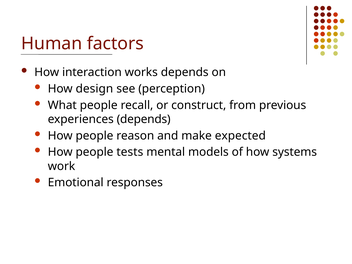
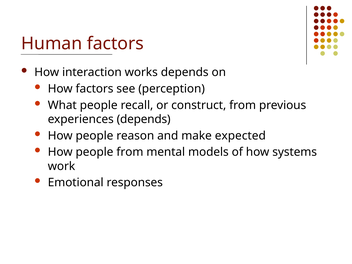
How design: design -> factors
people tests: tests -> from
